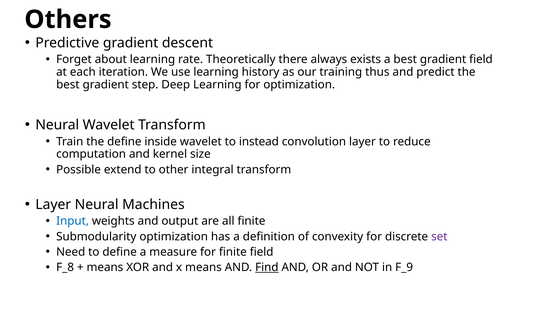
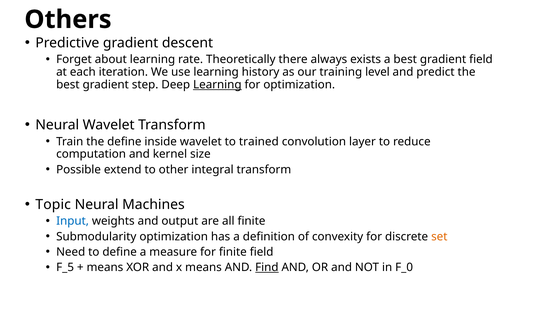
thus: thus -> level
Learning at (217, 84) underline: none -> present
instead: instead -> trained
Layer at (53, 204): Layer -> Topic
set colour: purple -> orange
F_8: F_8 -> F_5
F_9: F_9 -> F_0
